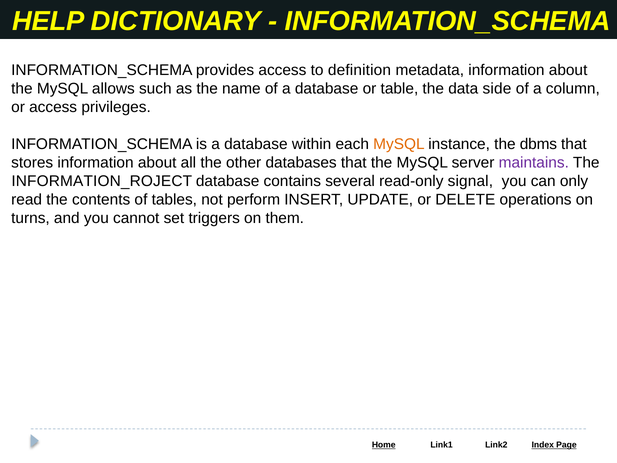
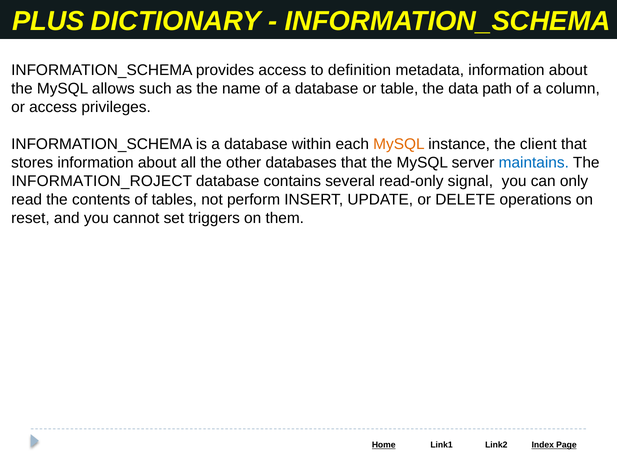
HELP: HELP -> PLUS
side: side -> path
dbms: dbms -> client
maintains colour: purple -> blue
turns: turns -> reset
